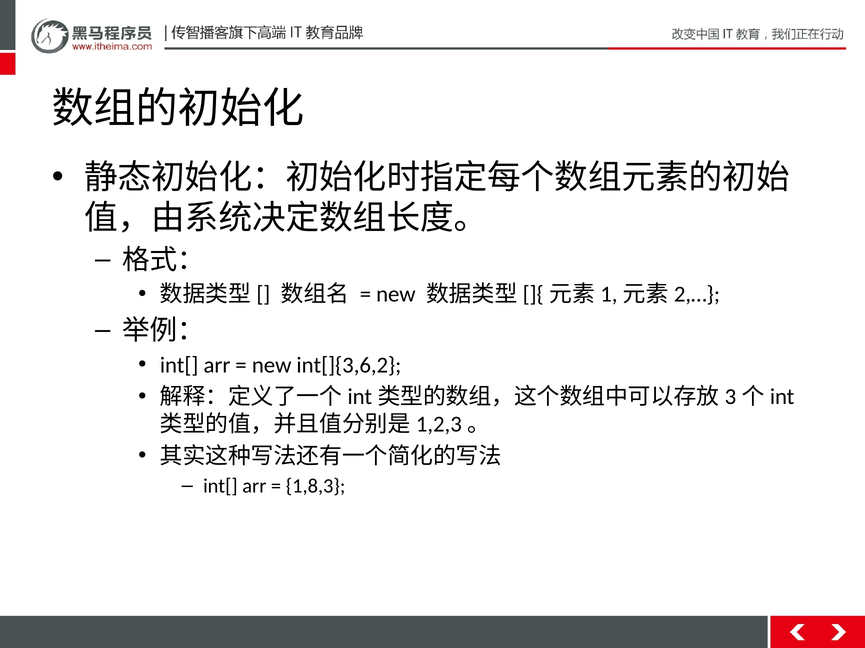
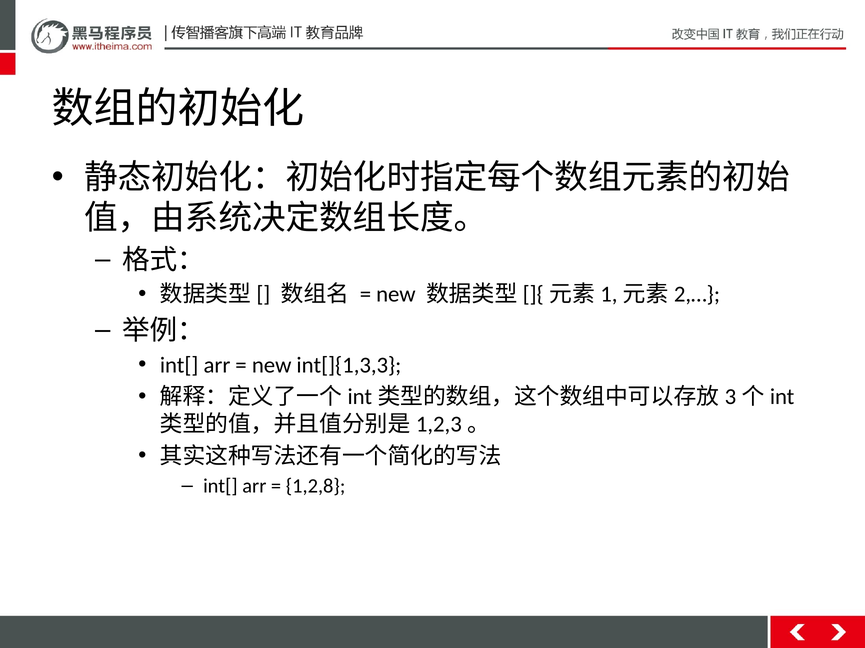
int[]{3,6,2: int[]{3,6,2 -> int[]{1,3,3
1,8,3: 1,8,3 -> 1,2,8
